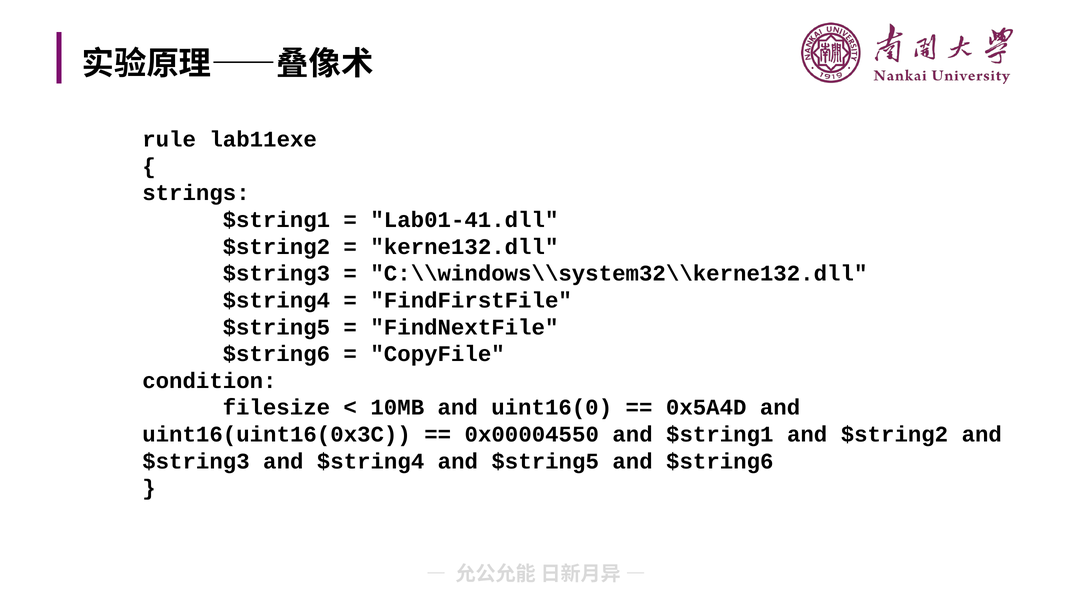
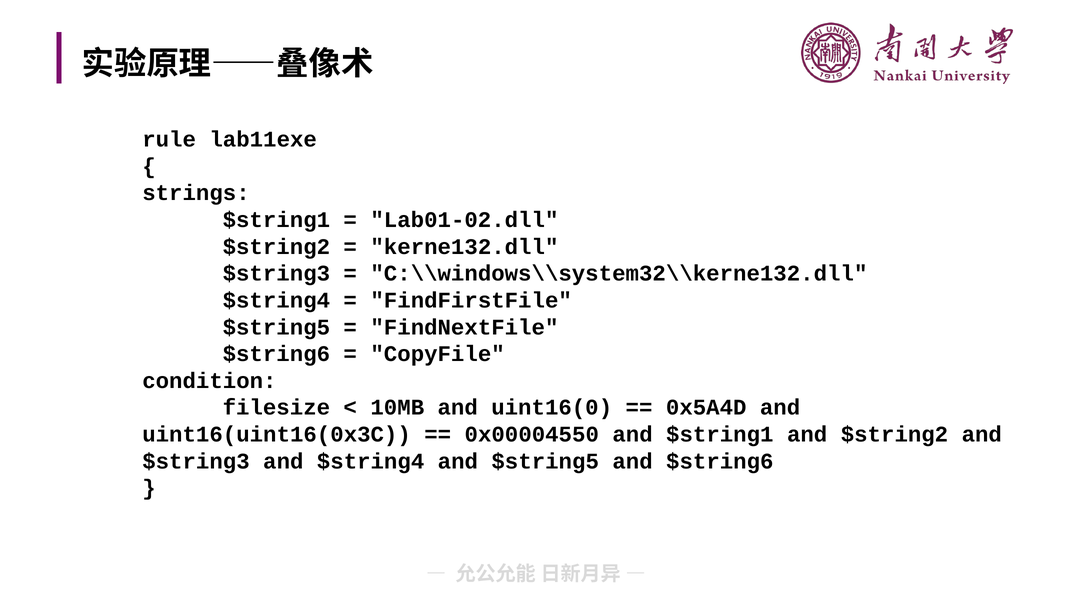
Lab01-41.dll: Lab01-41.dll -> Lab01-02.dll
